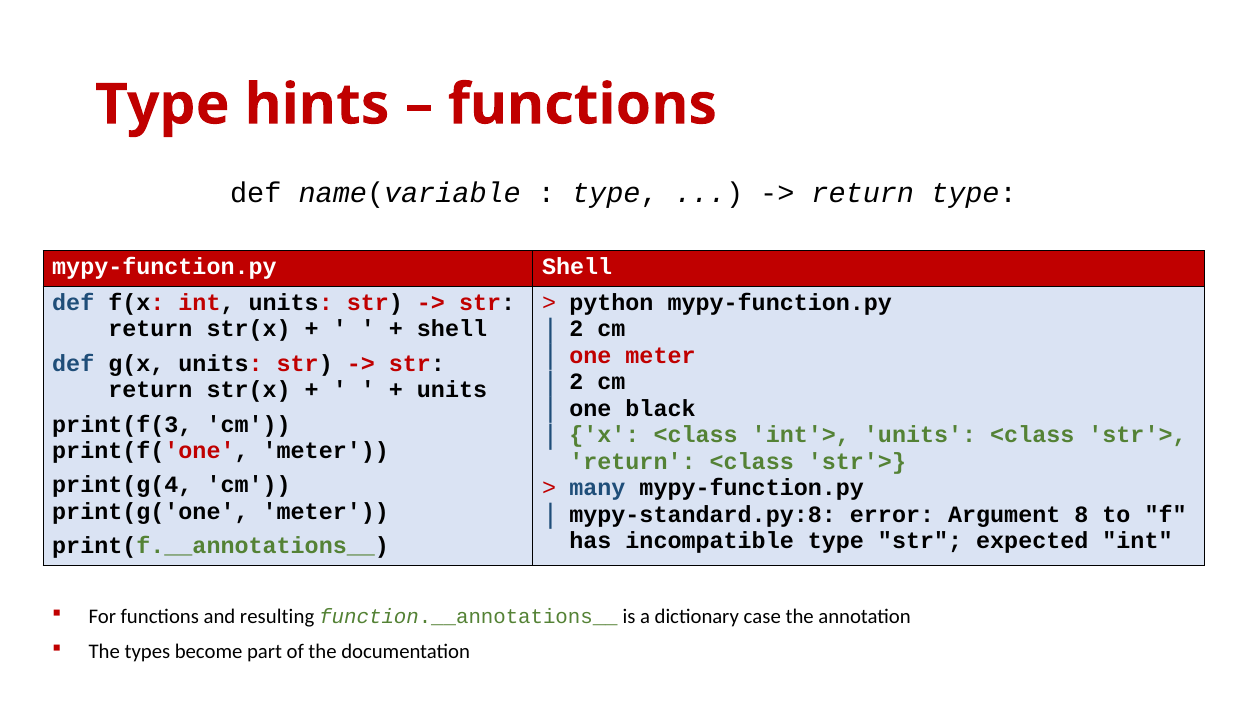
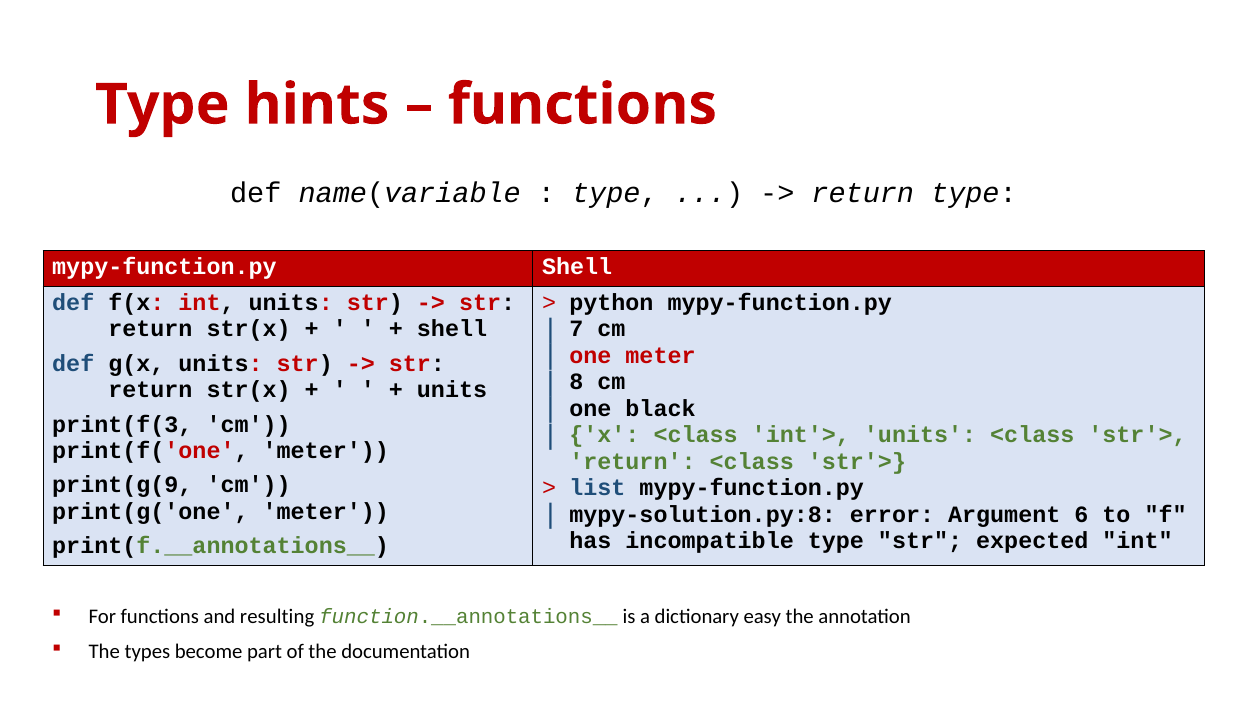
2 at (576, 329): 2 -> 7
2 at (576, 383): 2 -> 8
print(g(4: print(g(4 -> print(g(9
many: many -> list
mypy-standard.py:8: mypy-standard.py:8 -> mypy-solution.py:8
8: 8 -> 6
case: case -> easy
